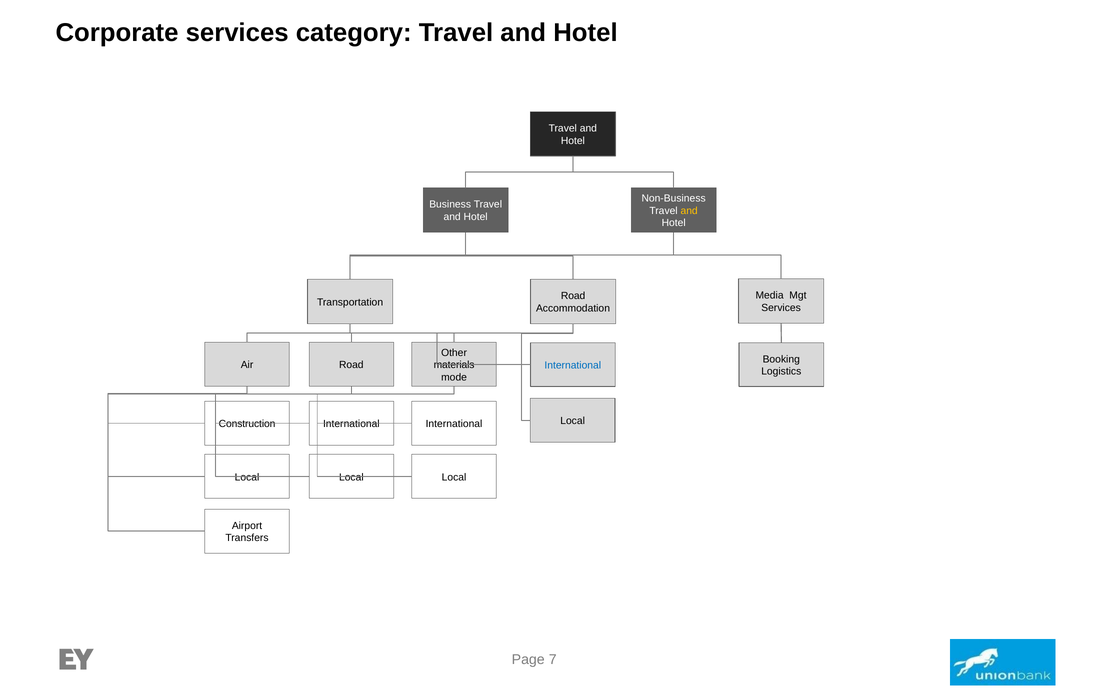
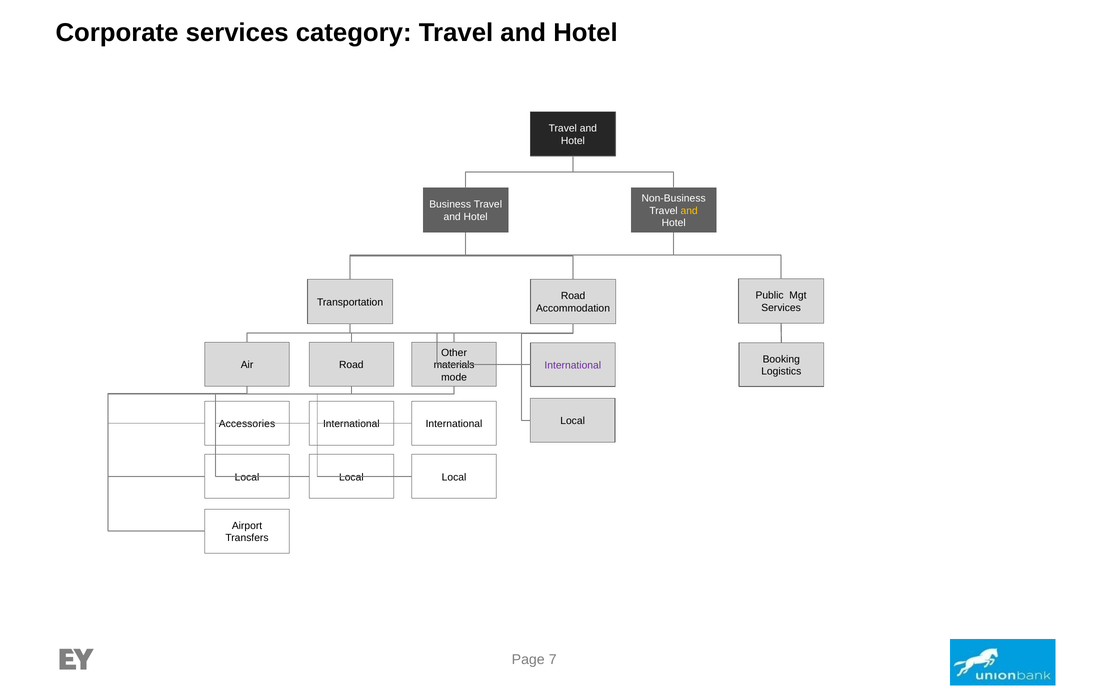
Media: Media -> Public
International at (573, 365) colour: blue -> purple
Construction: Construction -> Accessories
